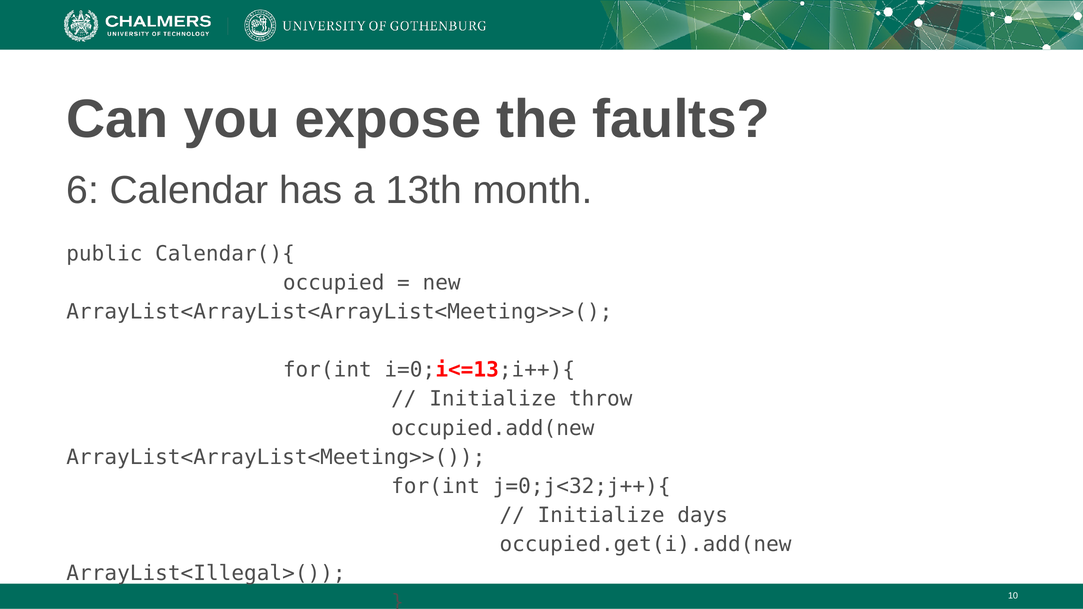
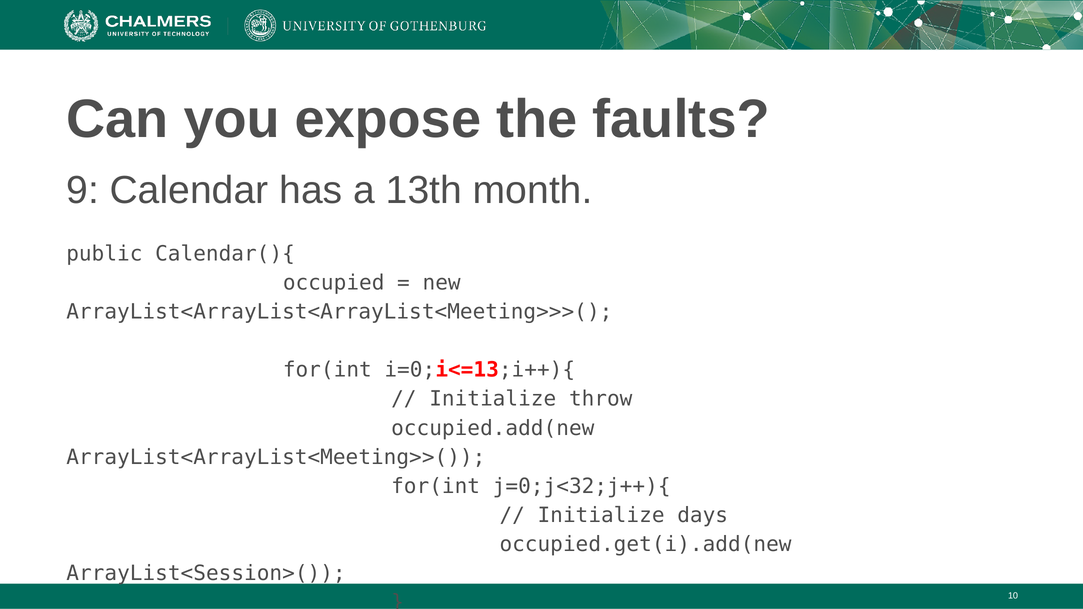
6: 6 -> 9
ArrayList<Illegal>(: ArrayList<Illegal>( -> ArrayList<Session>(
